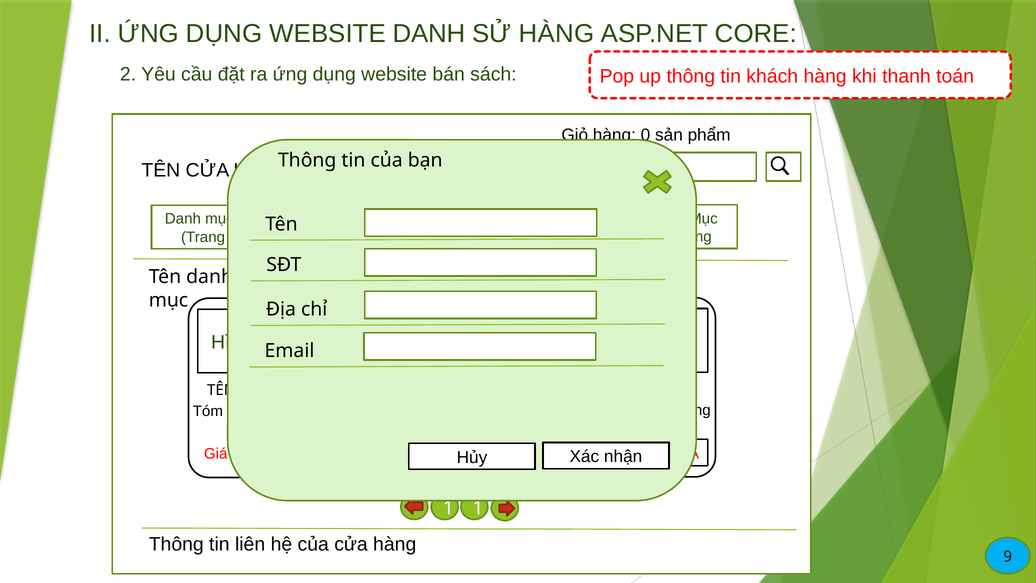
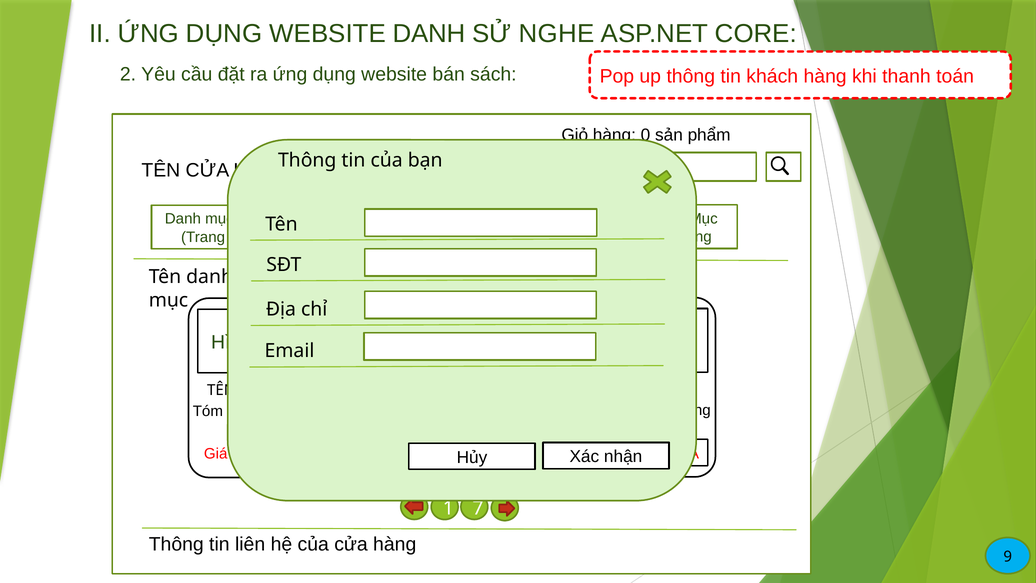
SỬ HÀNG: HÀNG -> NGHE
1 1: 1 -> 7
